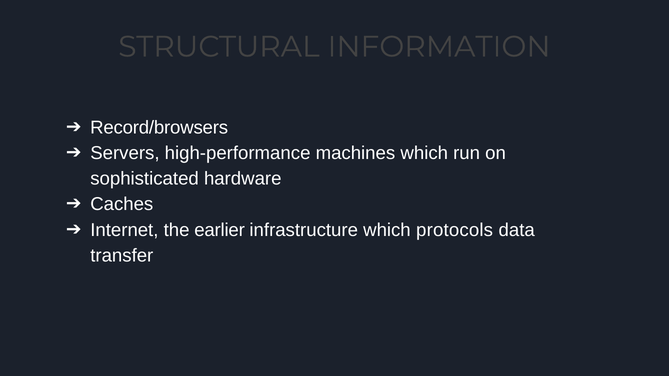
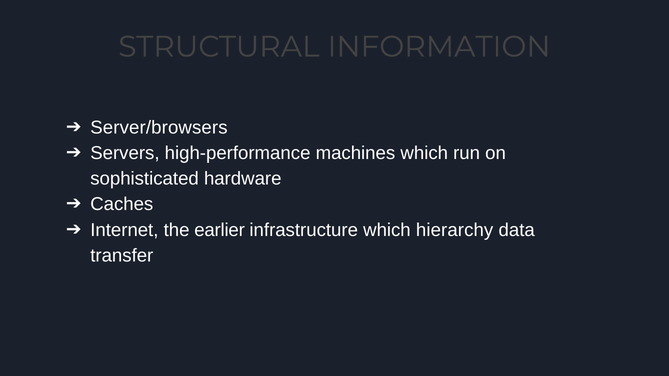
Record/browsers: Record/browsers -> Server/browsers
protocols: protocols -> hierarchy
